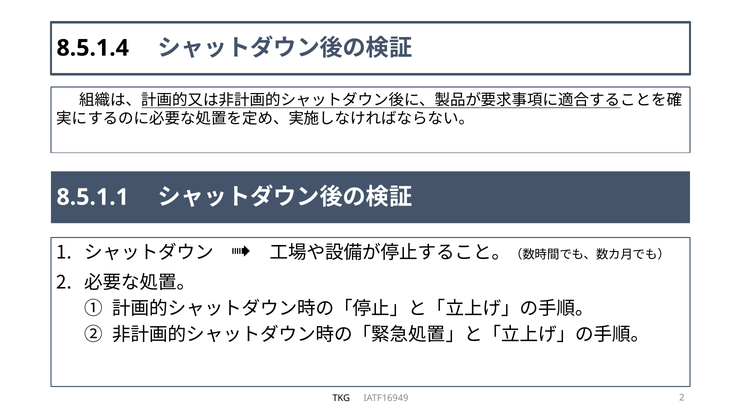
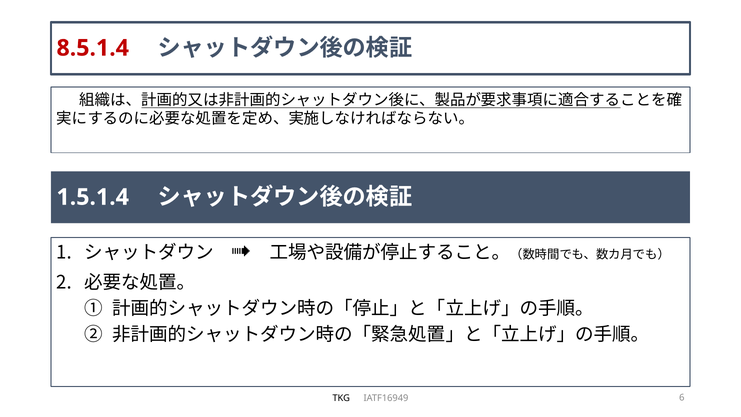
8.5.1.4 colour: black -> red
8.5.1.1: 8.5.1.1 -> 1.5.1.4
IATF16949 2: 2 -> 6
